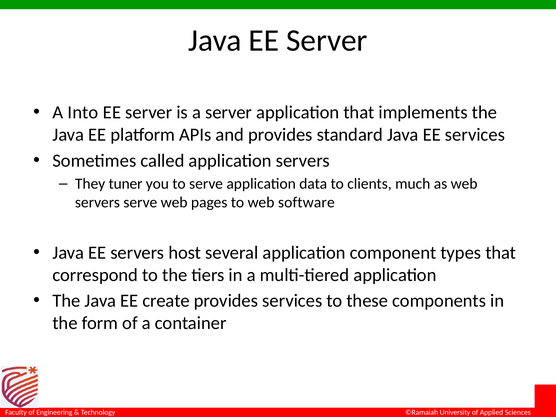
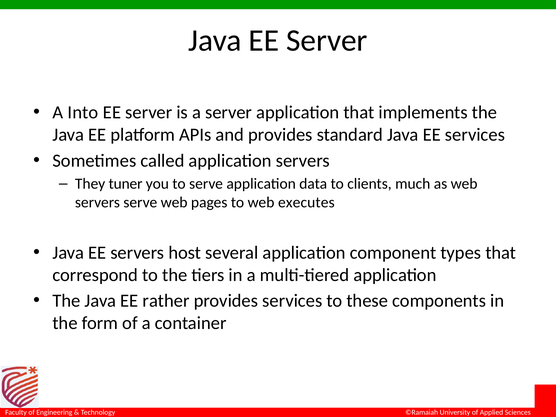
software: software -> executes
create: create -> rather
